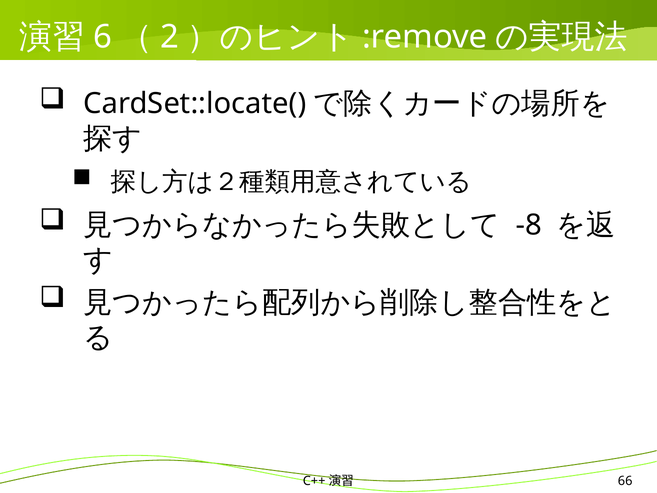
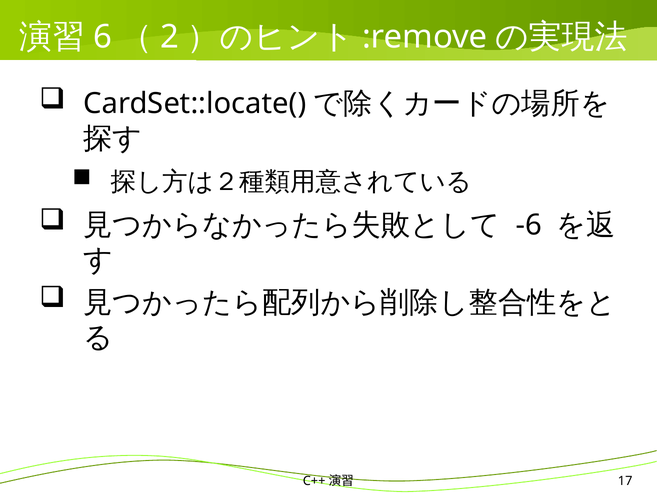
-8: -8 -> -6
66: 66 -> 17
